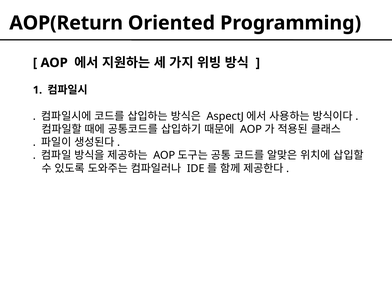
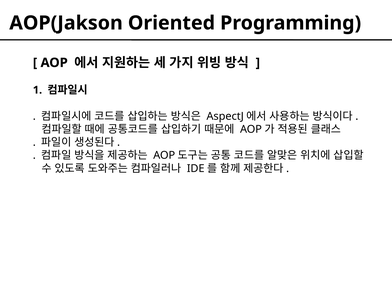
AOP(Return: AOP(Return -> AOP(Jakson
